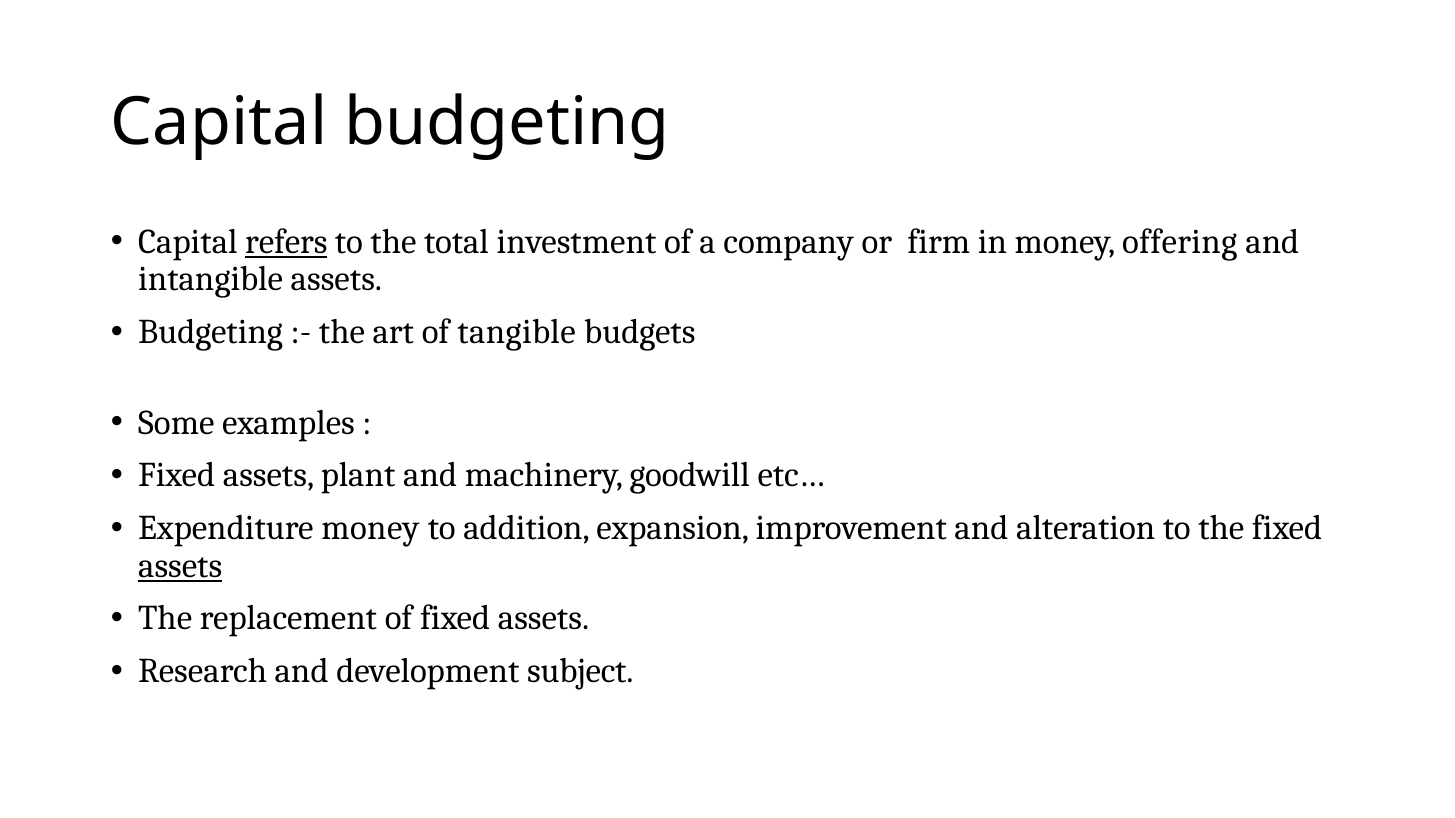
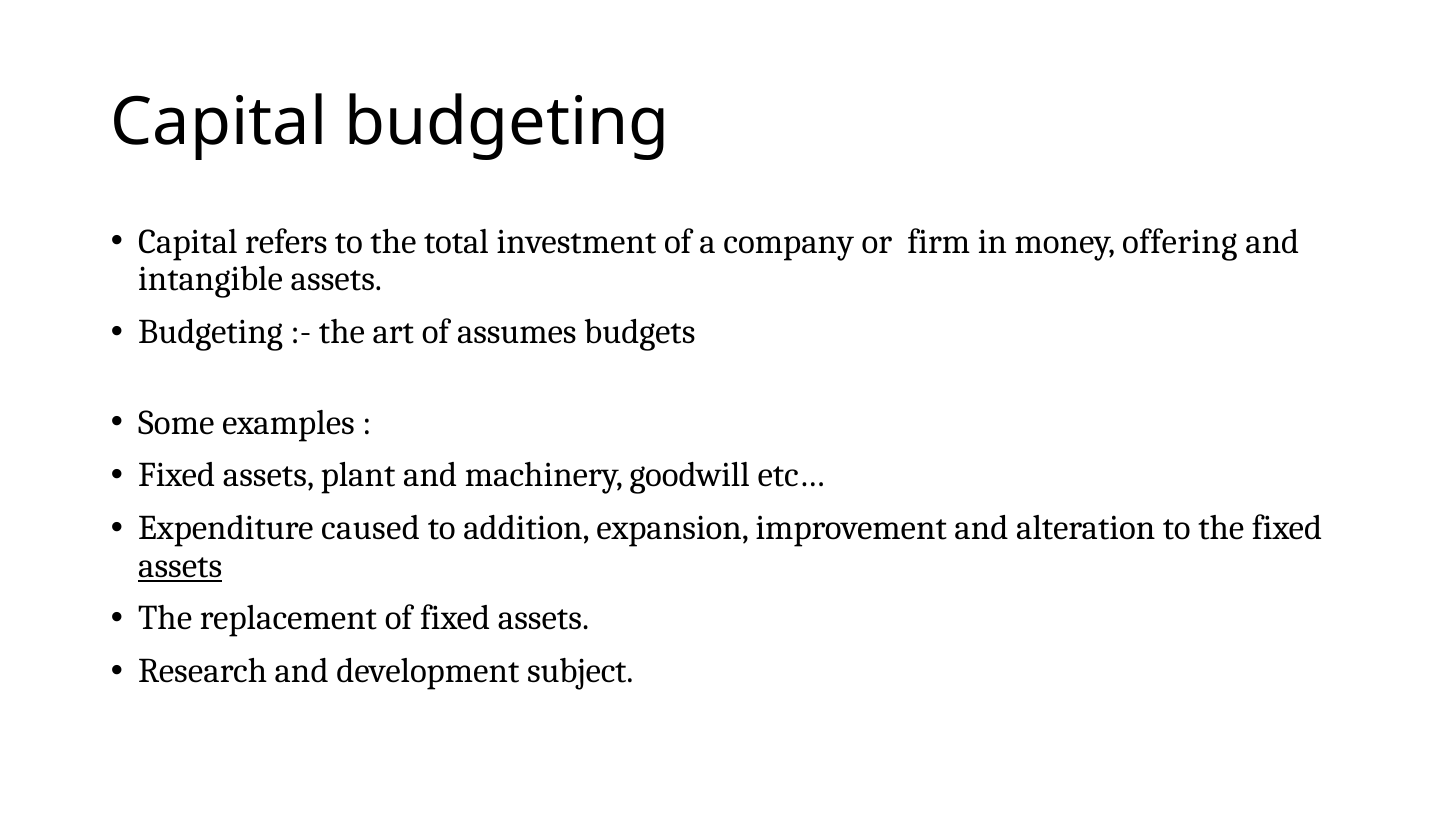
refers underline: present -> none
tangible: tangible -> assumes
Expenditure money: money -> caused
